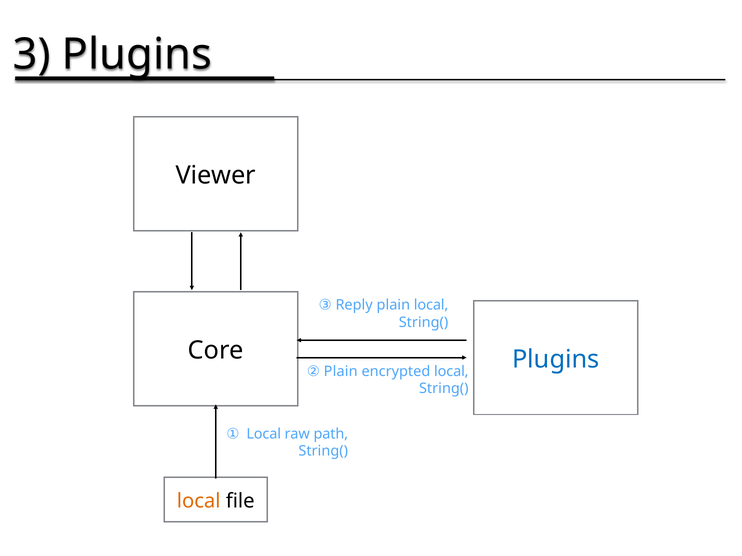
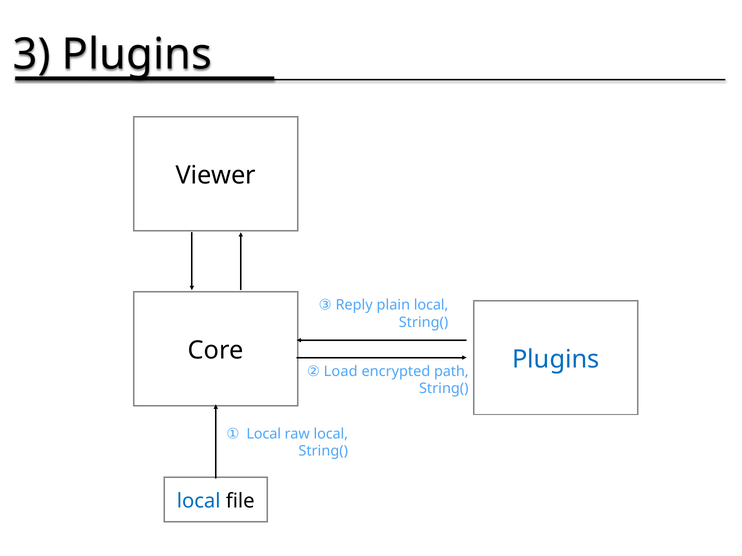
② Plain: Plain -> Load
encrypted local: local -> path
raw path: path -> local
local at (199, 501) colour: orange -> blue
